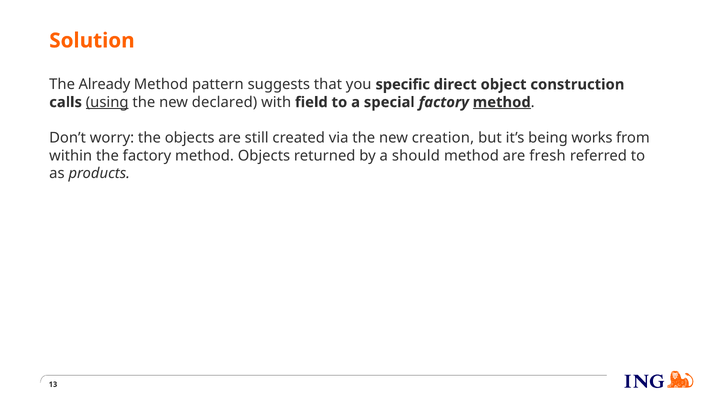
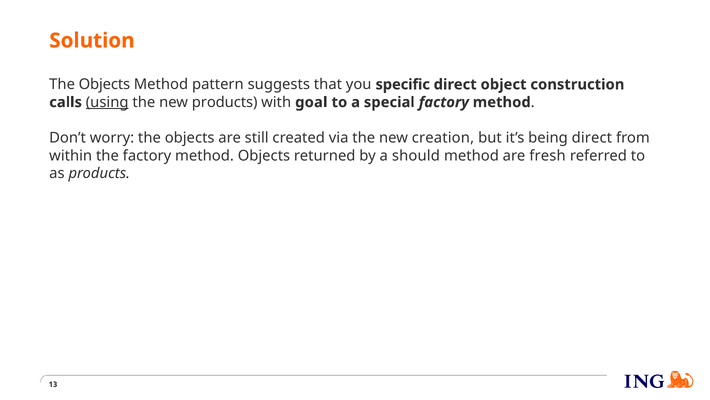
Already at (104, 84): Already -> Objects
new declared: declared -> products
field: field -> goal
method at (502, 102) underline: present -> none
being works: works -> direct
